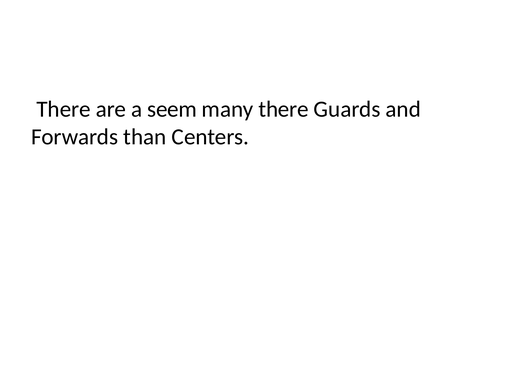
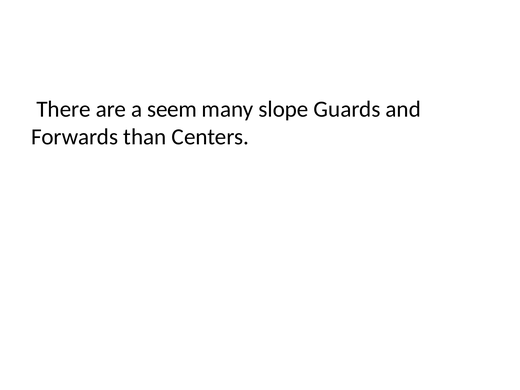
many there: there -> slope
